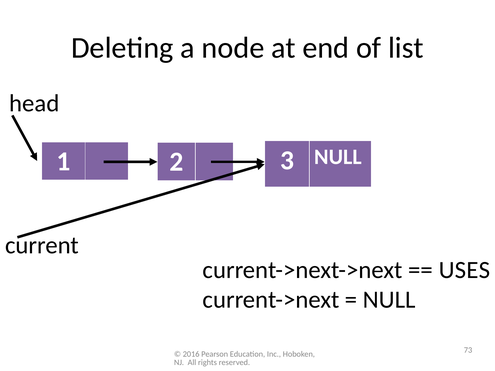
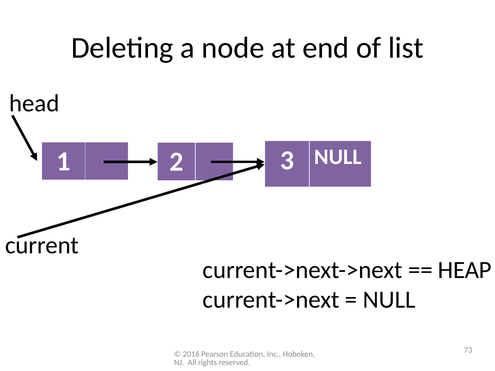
USES: USES -> HEAP
